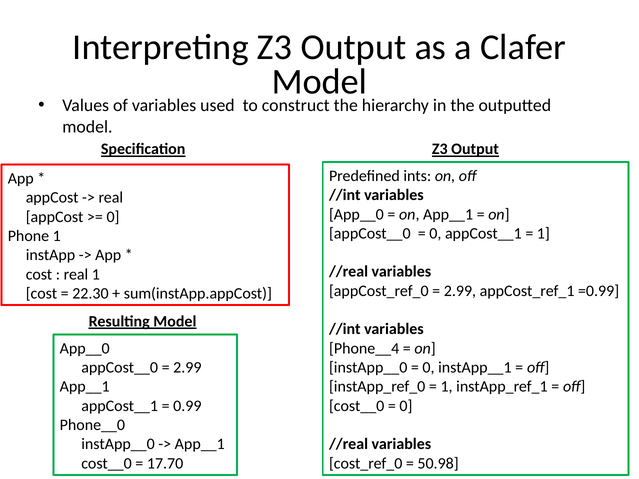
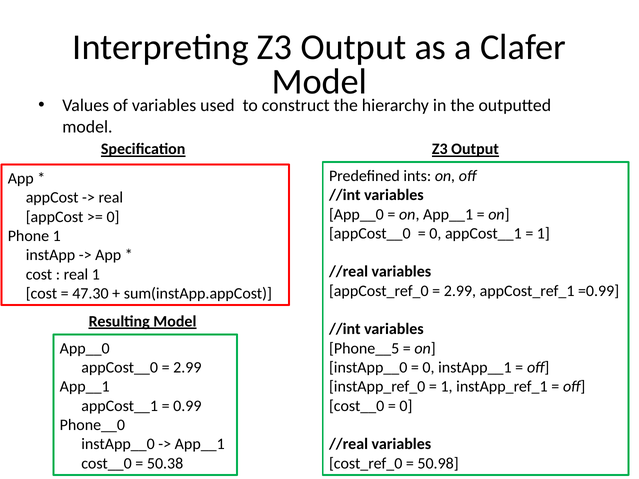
22.30: 22.30 -> 47.30
Phone__4: Phone__4 -> Phone__5
17.70: 17.70 -> 50.38
